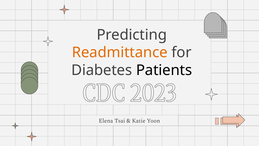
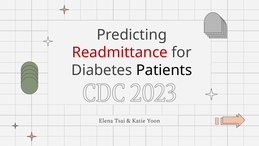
Readmittance colour: orange -> red
